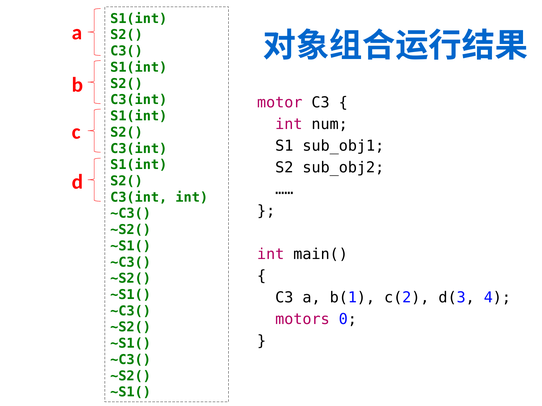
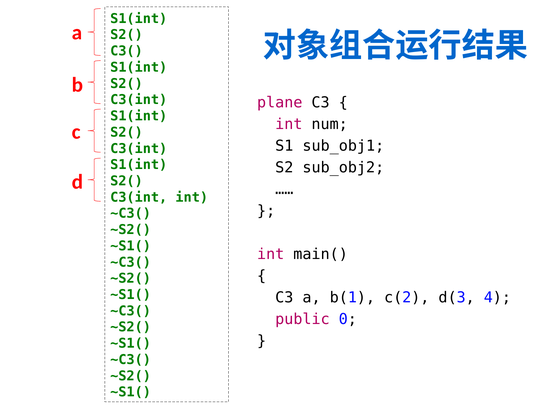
motor: motor -> plane
motors: motors -> public
